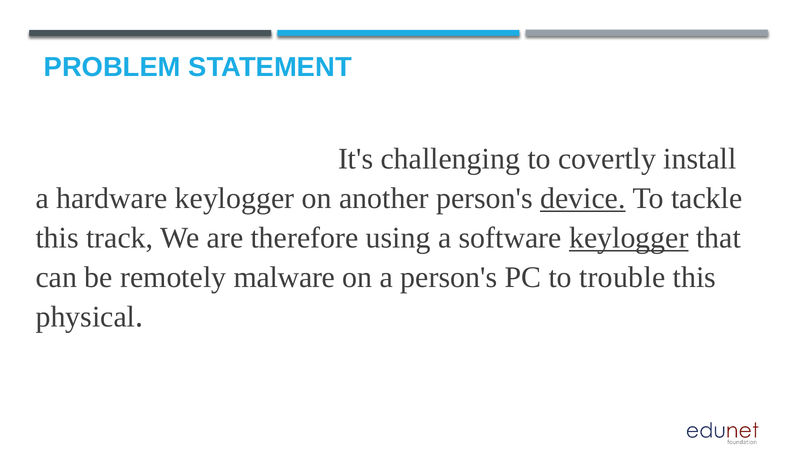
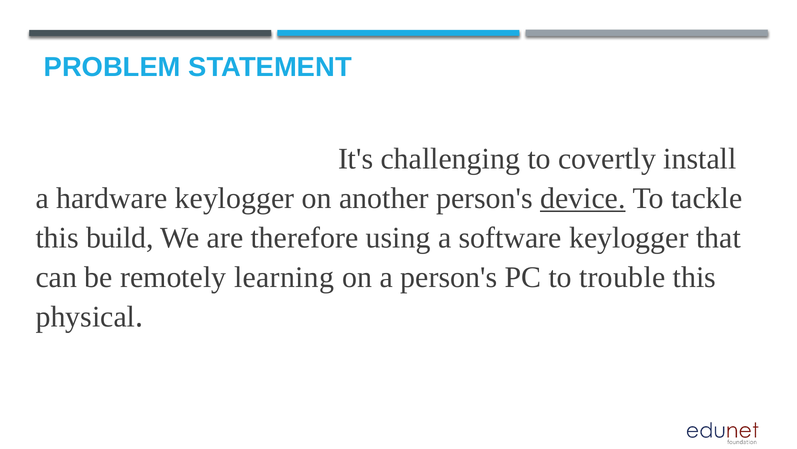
track: track -> build
keylogger at (629, 238) underline: present -> none
malware: malware -> learning
